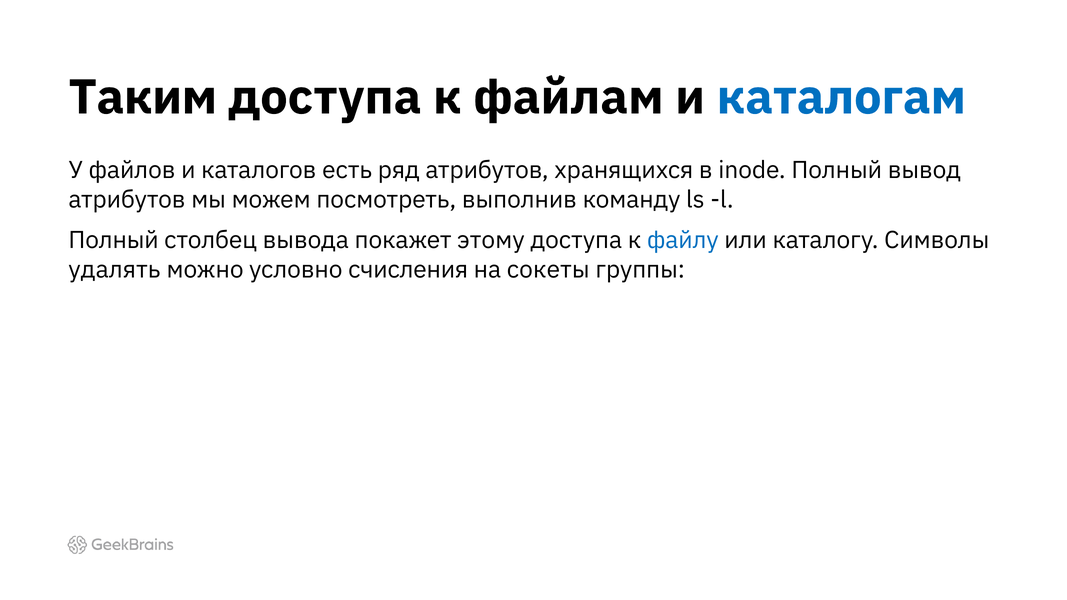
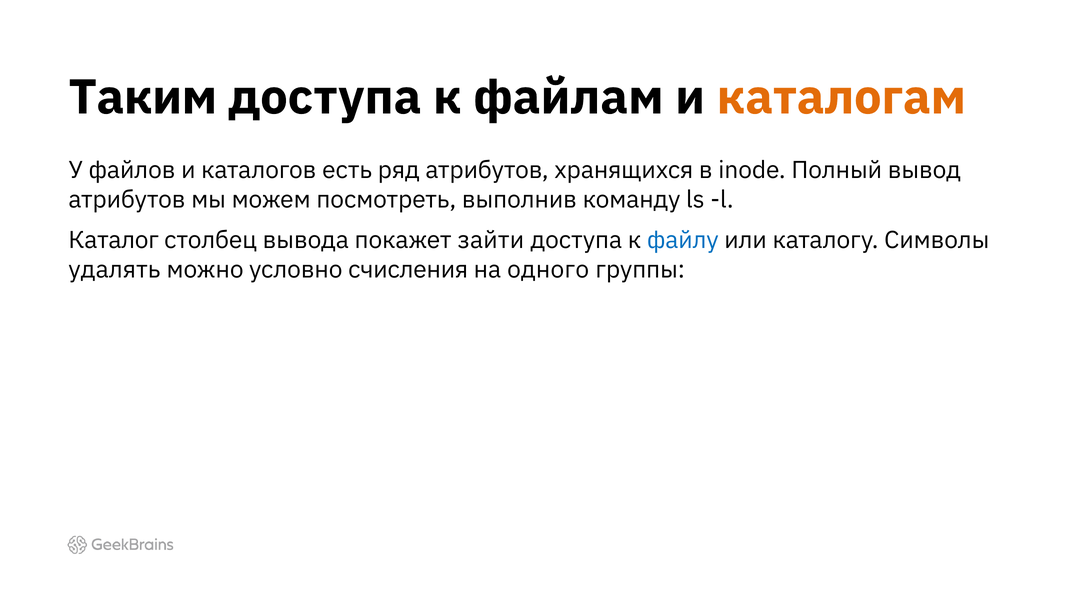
каталогам colour: blue -> orange
Полный at (114, 240): Полный -> Каталог
этому: этому -> зайти
сокеты: сокеты -> одного
